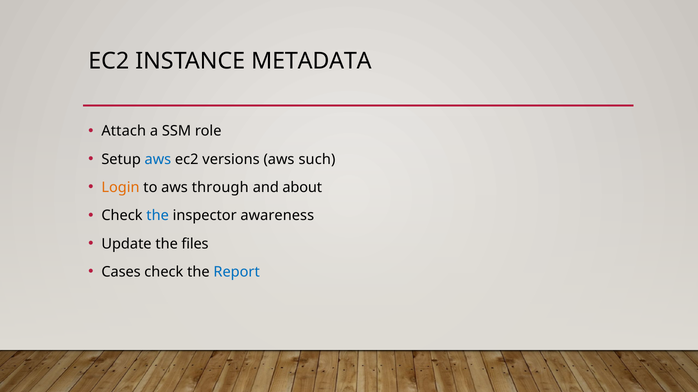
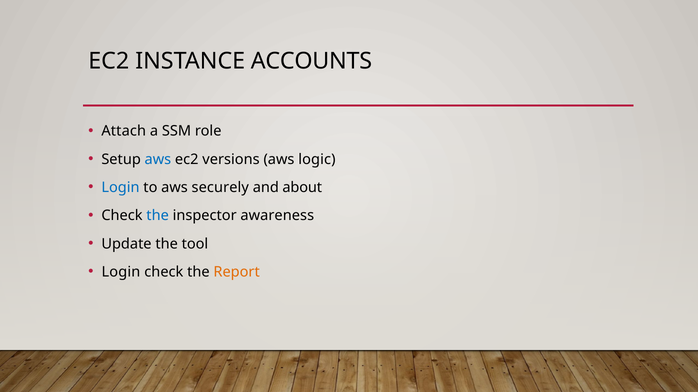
METADATA: METADATA -> ACCOUNTS
such: such -> logic
Login at (120, 188) colour: orange -> blue
through: through -> securely
files: files -> tool
Cases at (121, 272): Cases -> Login
Report colour: blue -> orange
